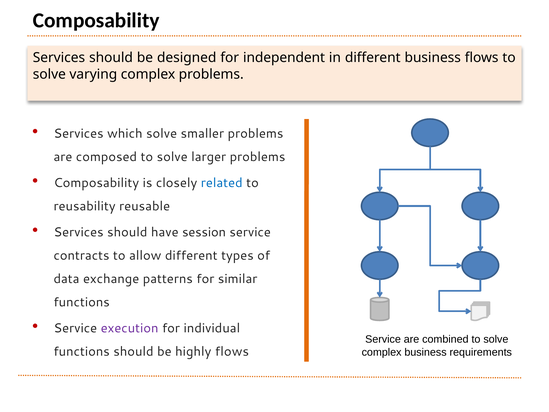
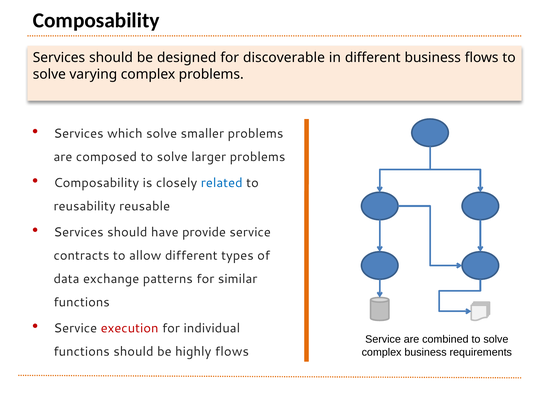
independent: independent -> discoverable
session: session -> provide
execution colour: purple -> red
